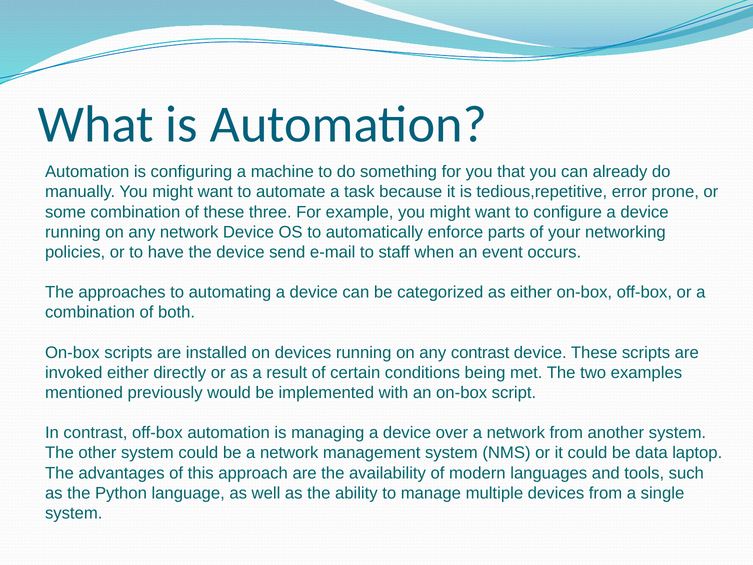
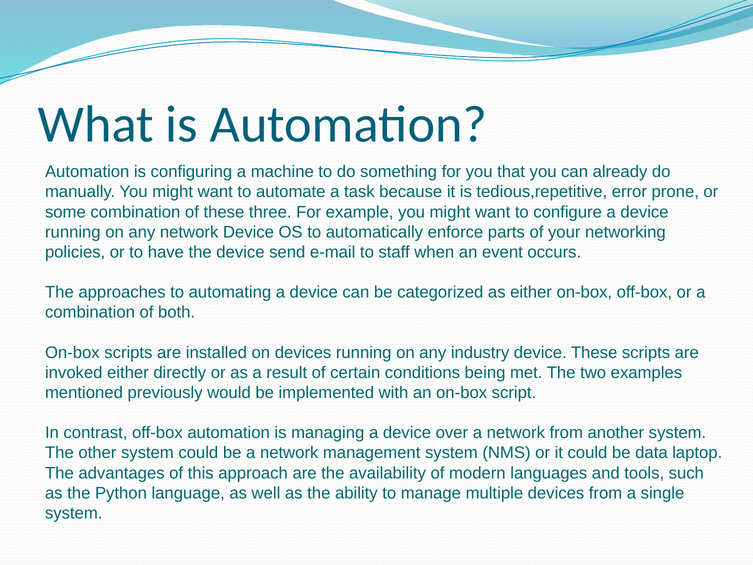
any contrast: contrast -> industry
